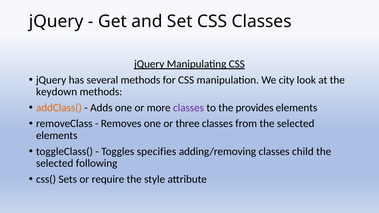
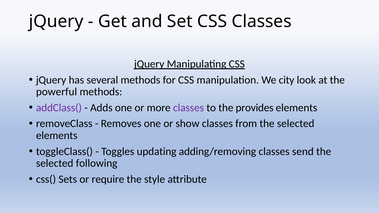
keydown: keydown -> powerful
addClass( colour: orange -> purple
three: three -> show
specifies: specifies -> updating
child: child -> send
